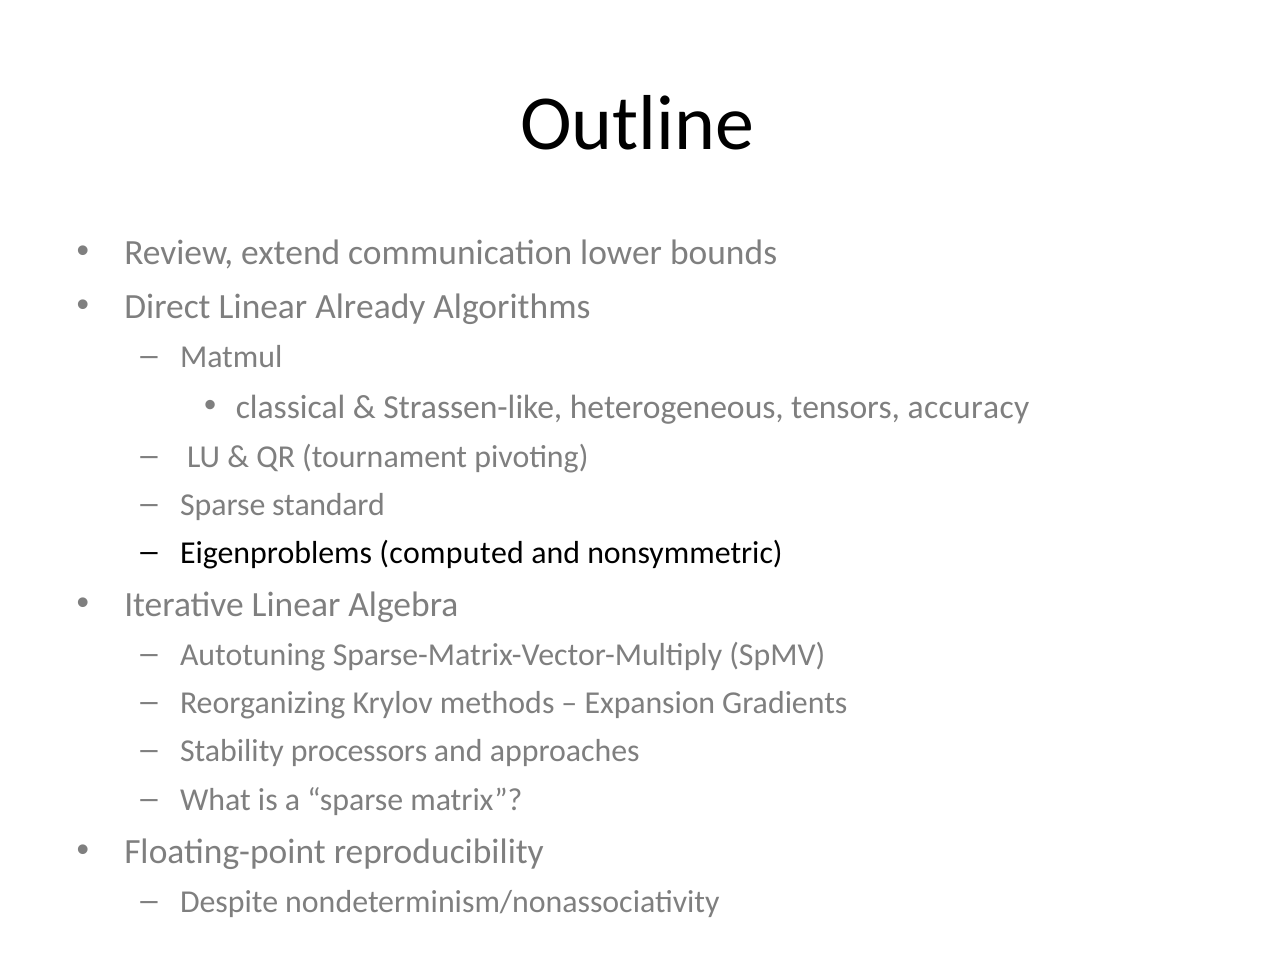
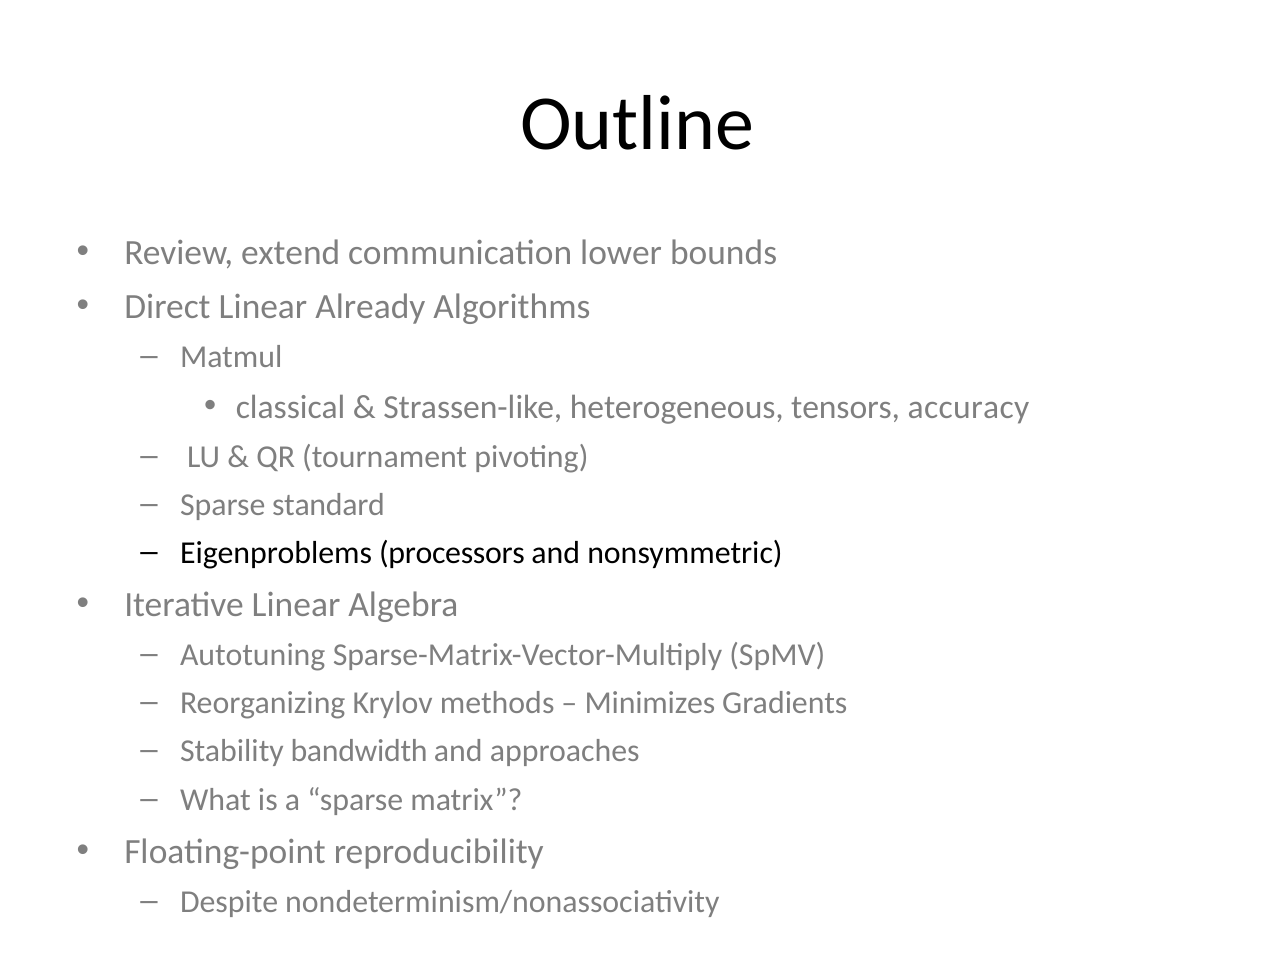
computed: computed -> processors
Expansion: Expansion -> Minimizes
processors: processors -> bandwidth
